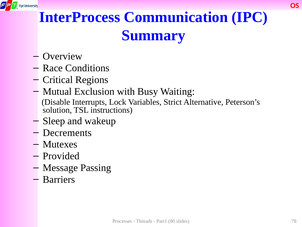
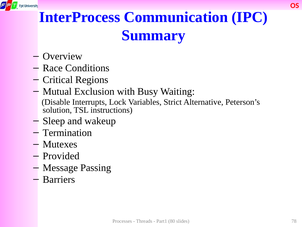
Decrements: Decrements -> Termination
